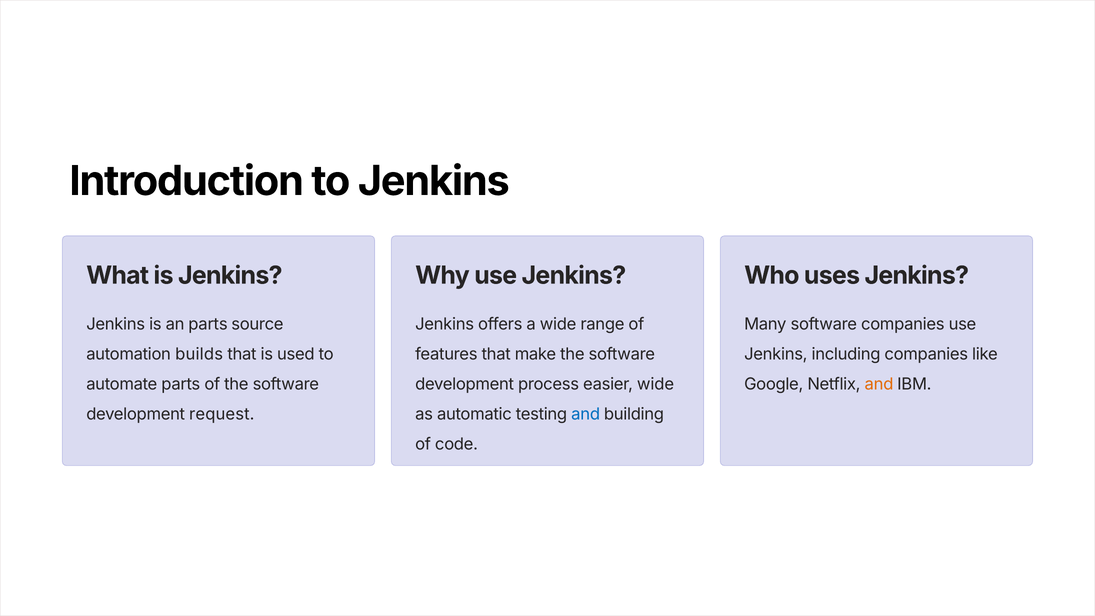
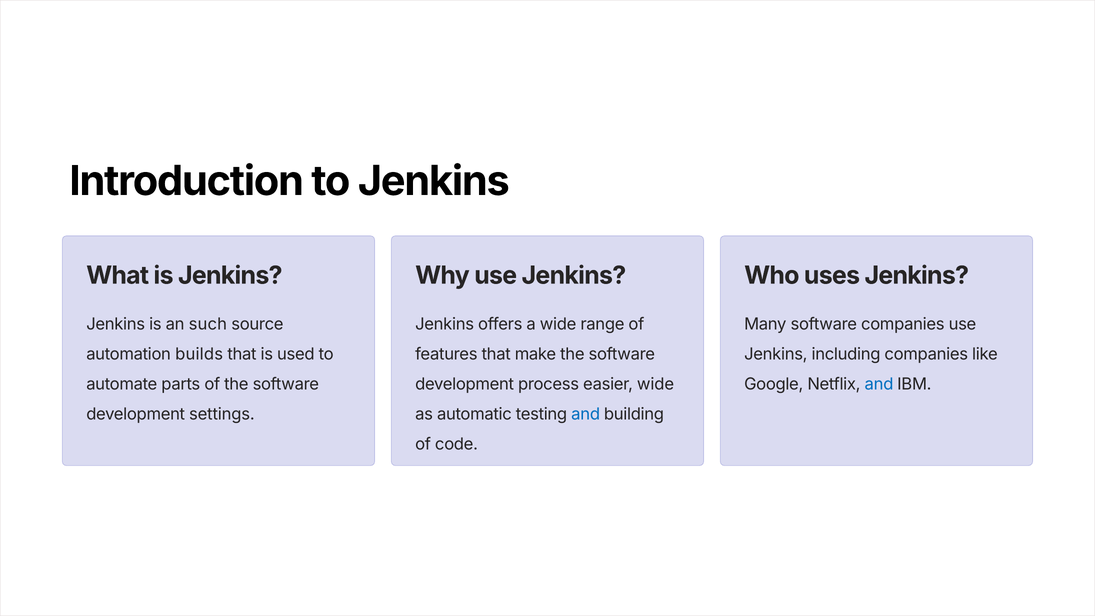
an parts: parts -> such
and at (879, 384) colour: orange -> blue
request: request -> settings
